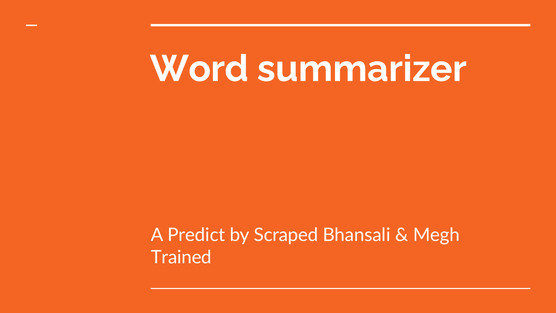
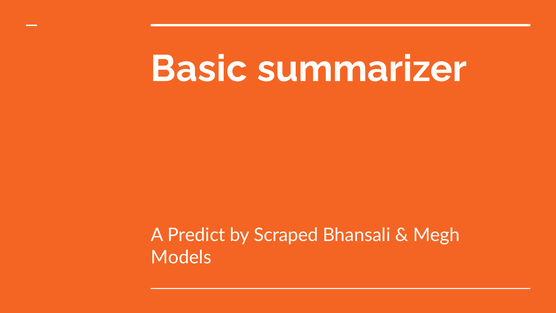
Word: Word -> Basic
Trained: Trained -> Models
